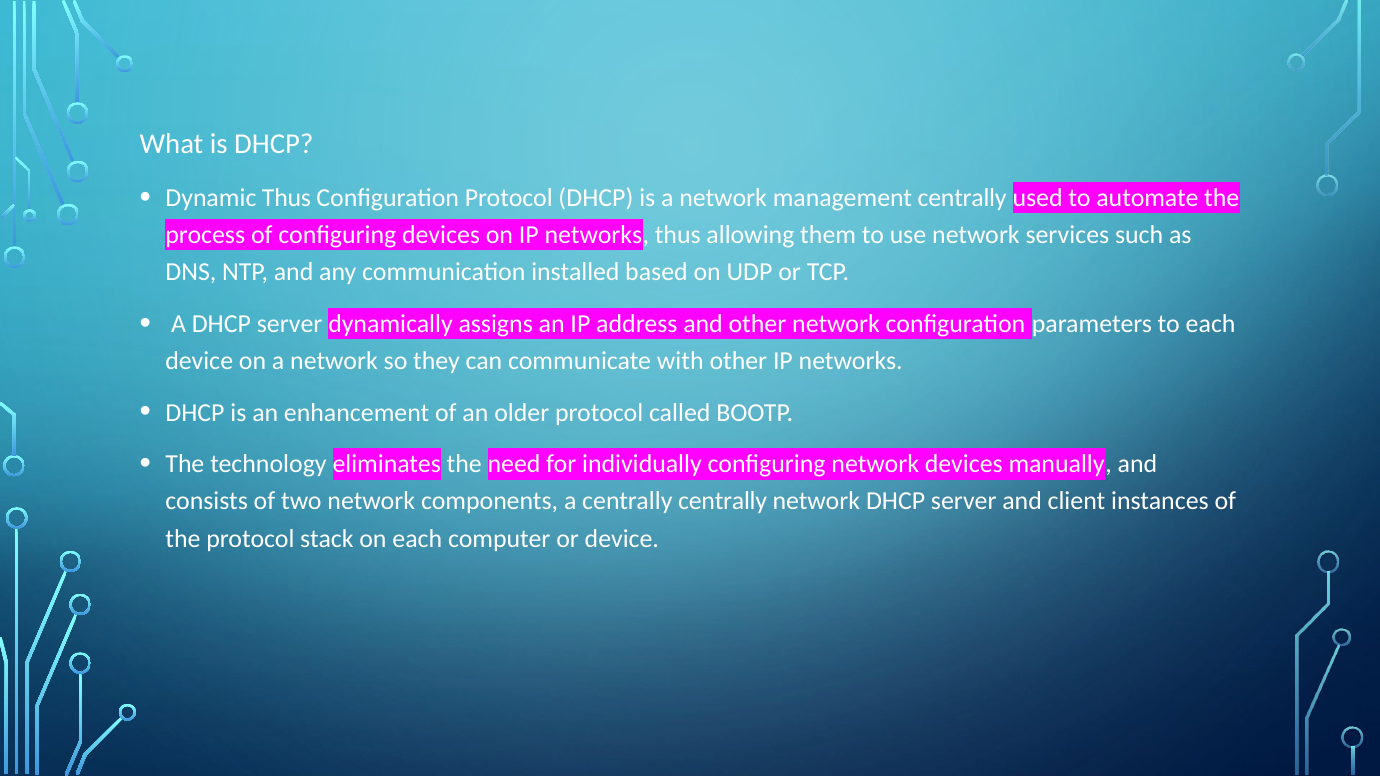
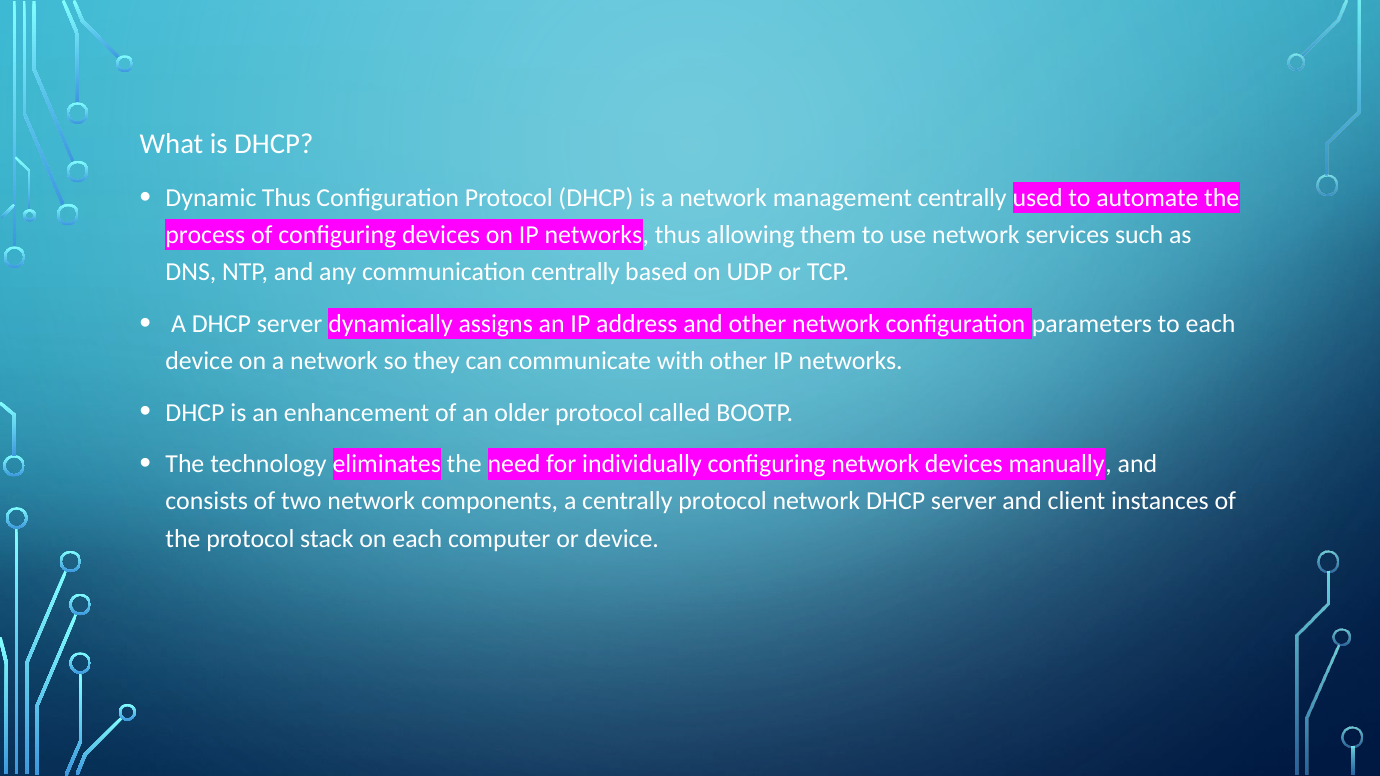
communication installed: installed -> centrally
centrally centrally: centrally -> protocol
